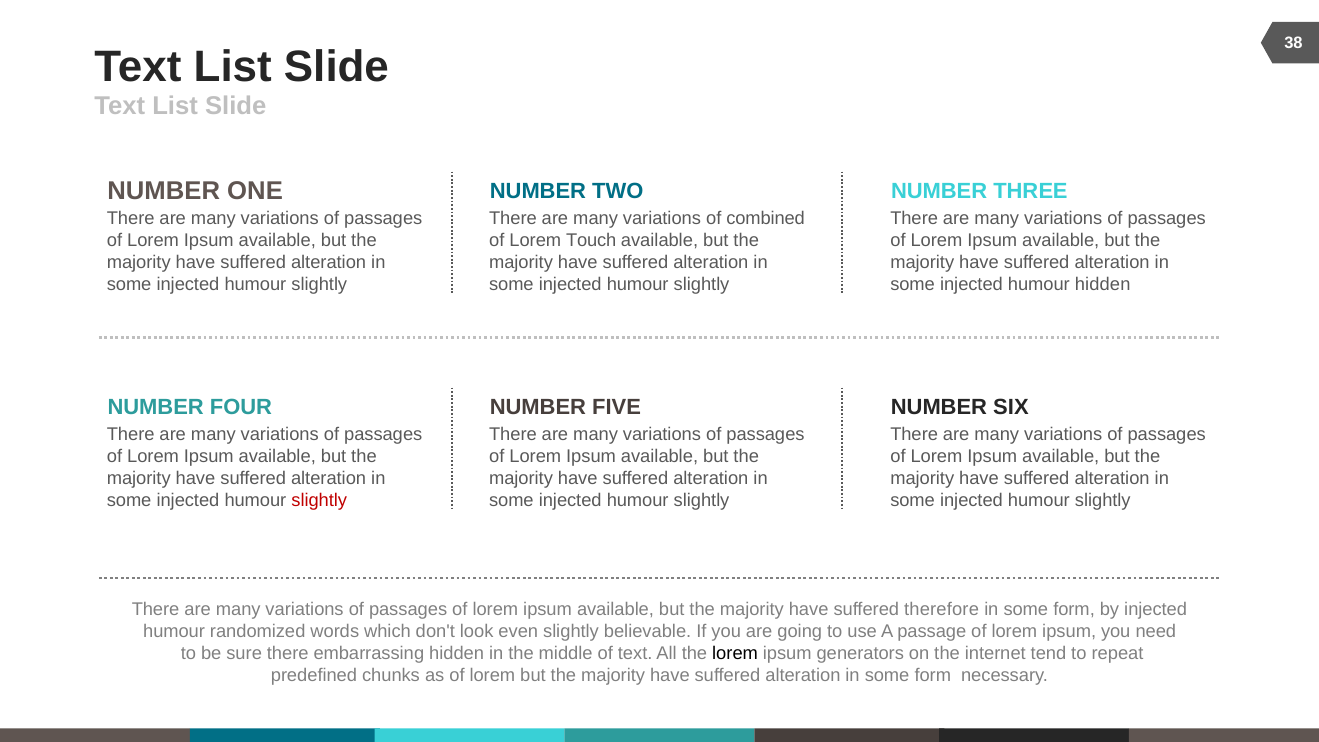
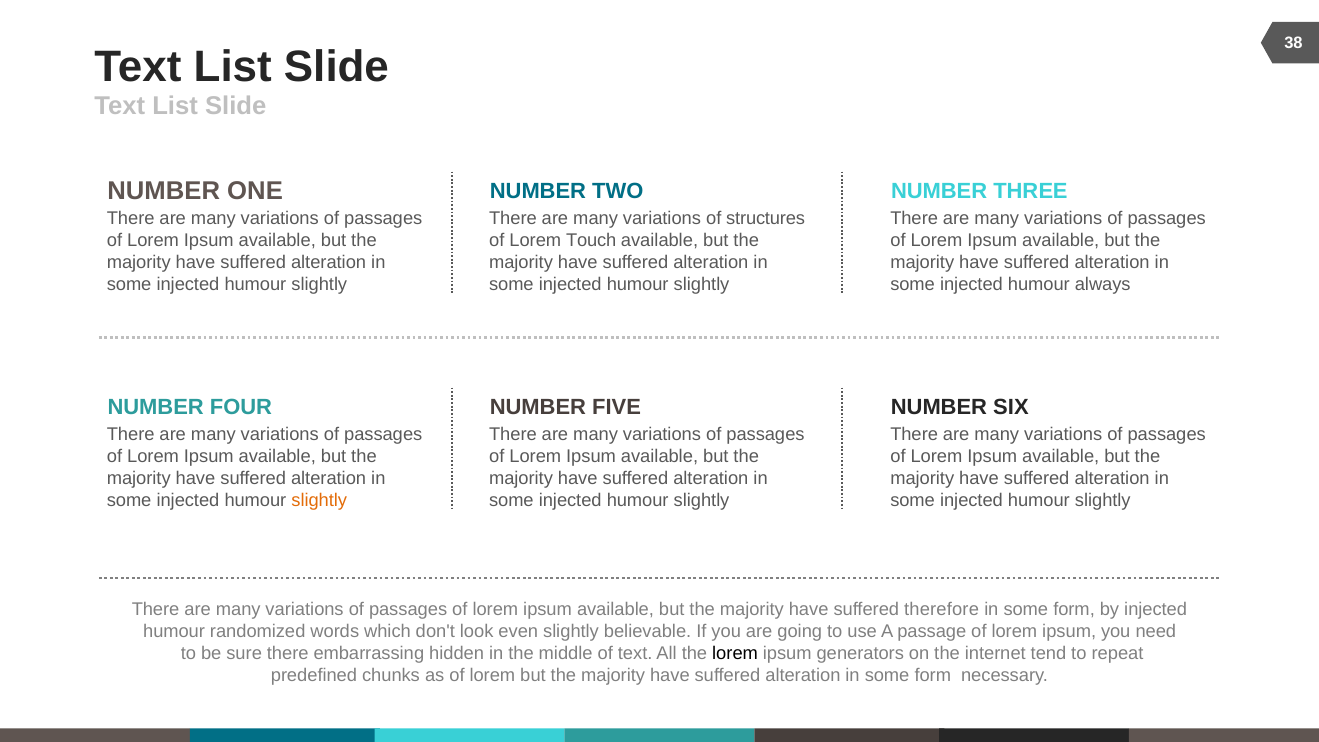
combined: combined -> structures
humour hidden: hidden -> always
slightly at (319, 500) colour: red -> orange
